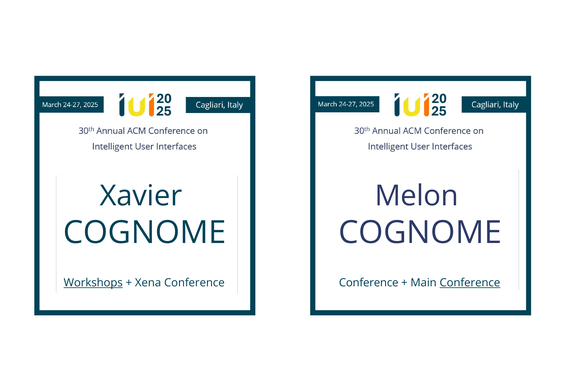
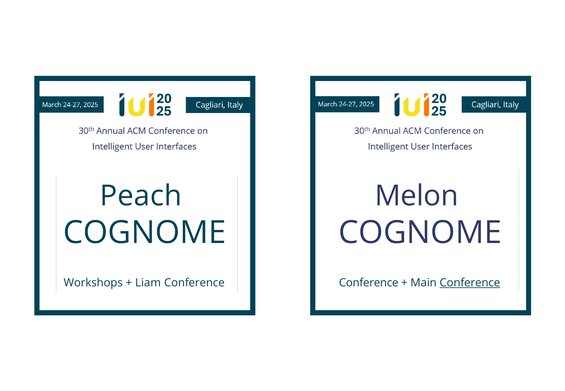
Xavier: Xavier -> Peach
Workshops underline: present -> none
Xena: Xena -> Liam
